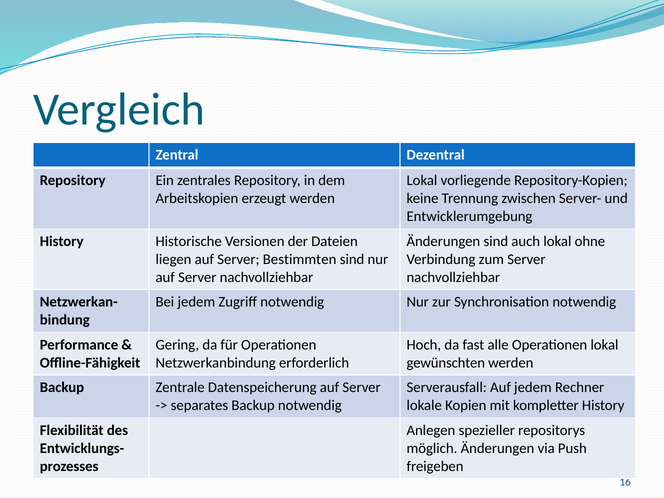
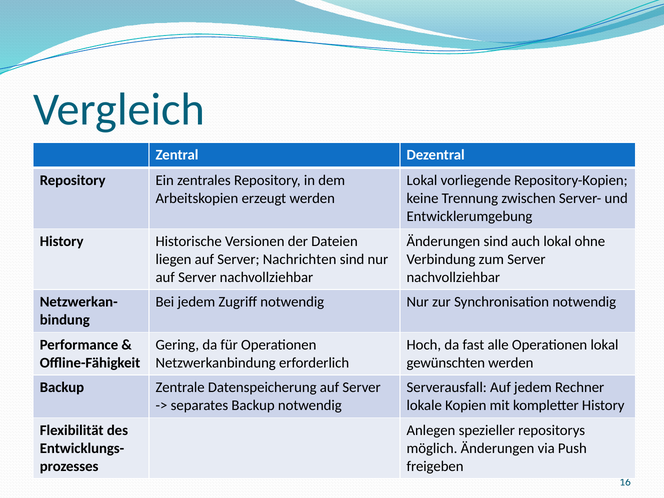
Bestimmten: Bestimmten -> Nachrichten
